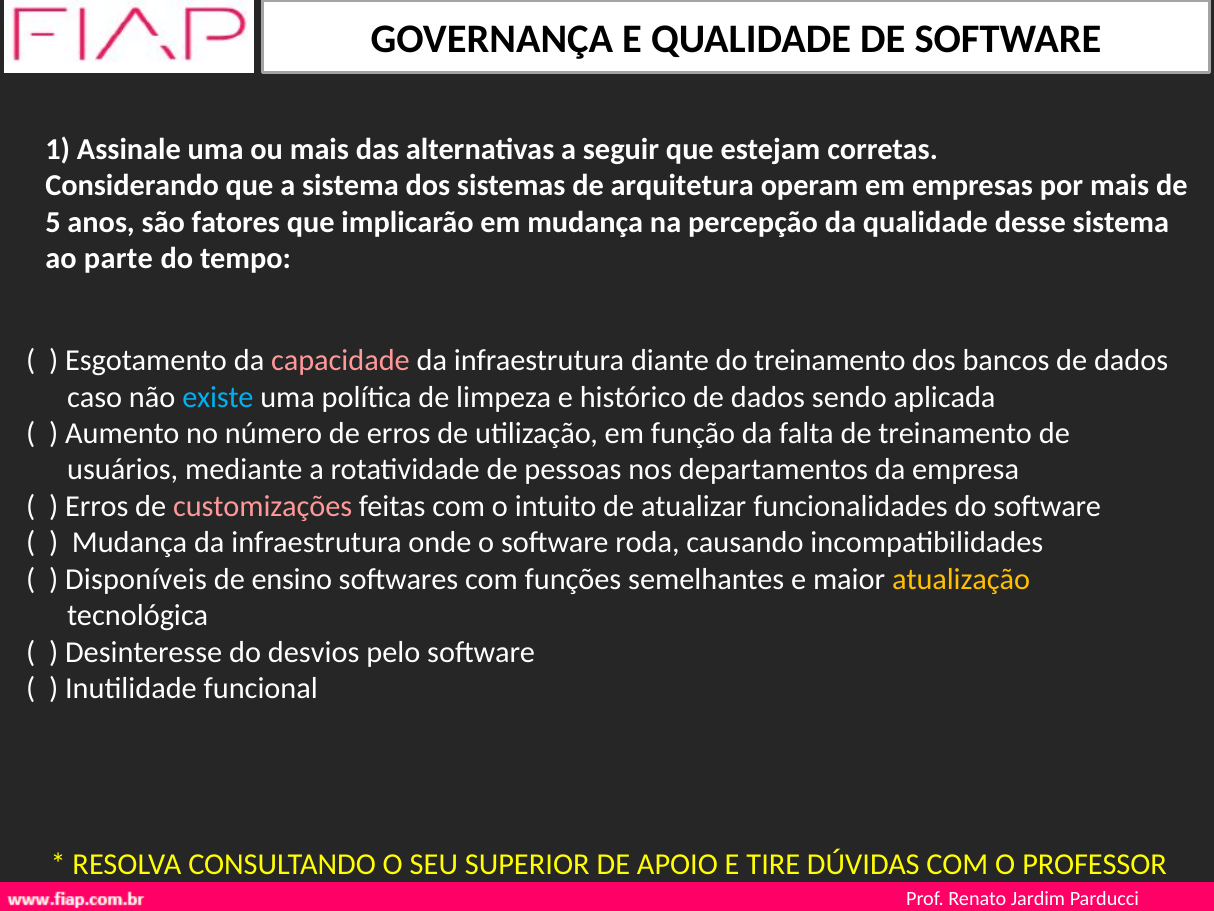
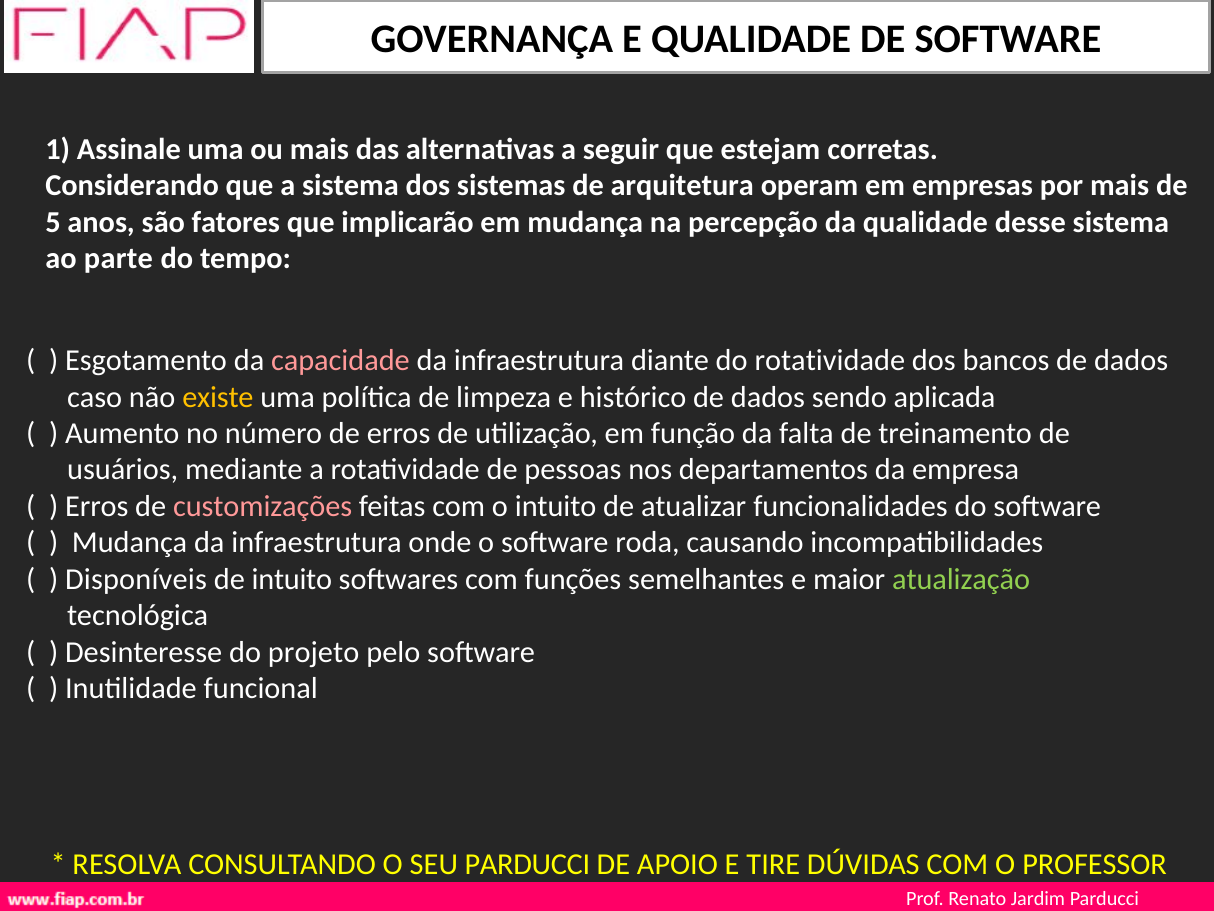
do treinamento: treinamento -> rotatividade
existe colour: light blue -> yellow
de ensino: ensino -> intuito
atualização colour: yellow -> light green
desvios: desvios -> projeto
SEU SUPERIOR: SUPERIOR -> PARDUCCI
